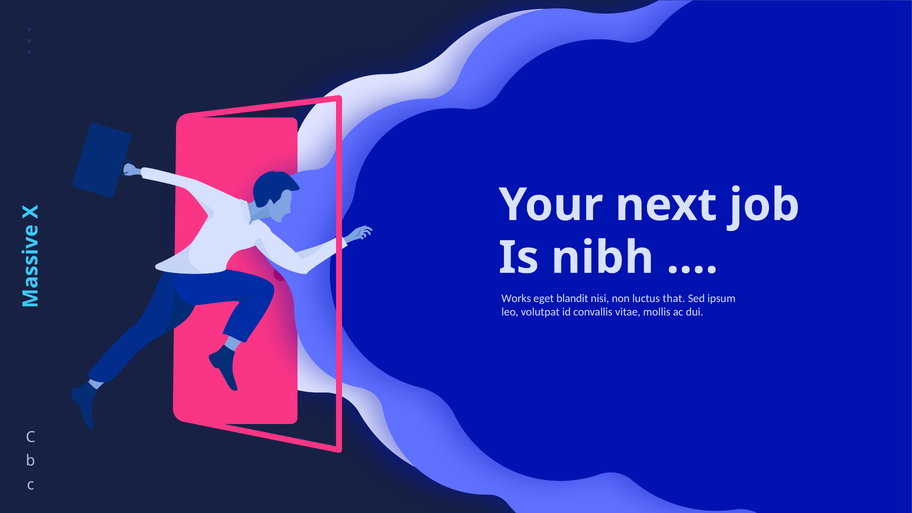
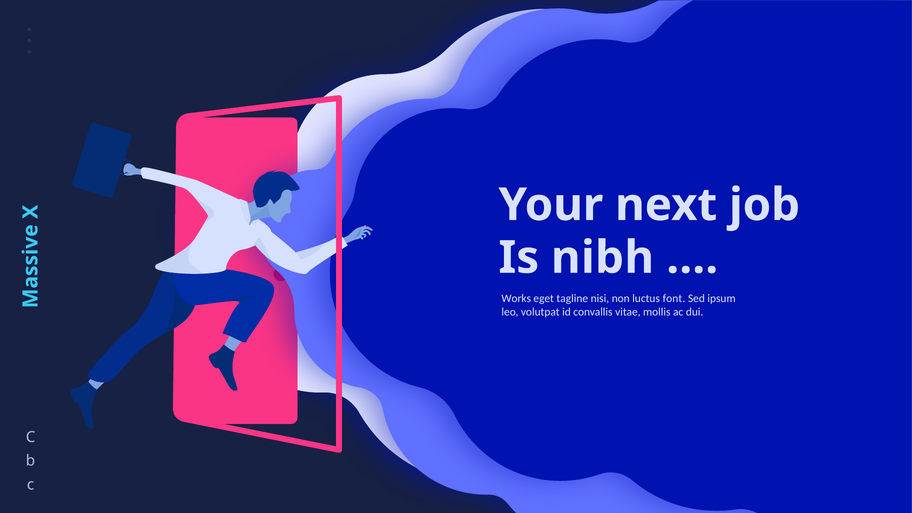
blandit: blandit -> tagline
that: that -> font
